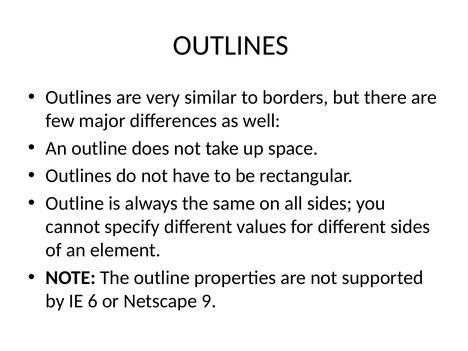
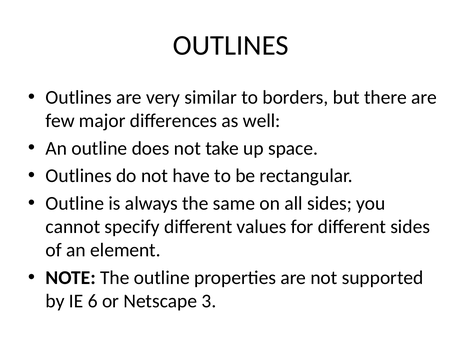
9: 9 -> 3
